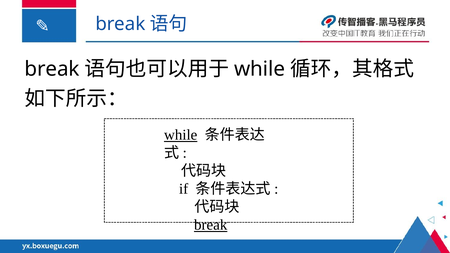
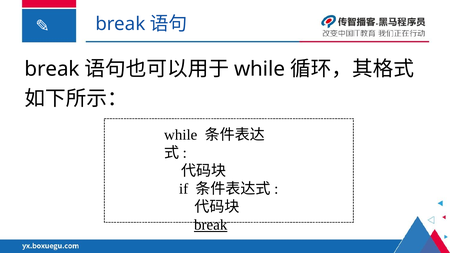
while at (181, 135) underline: present -> none
